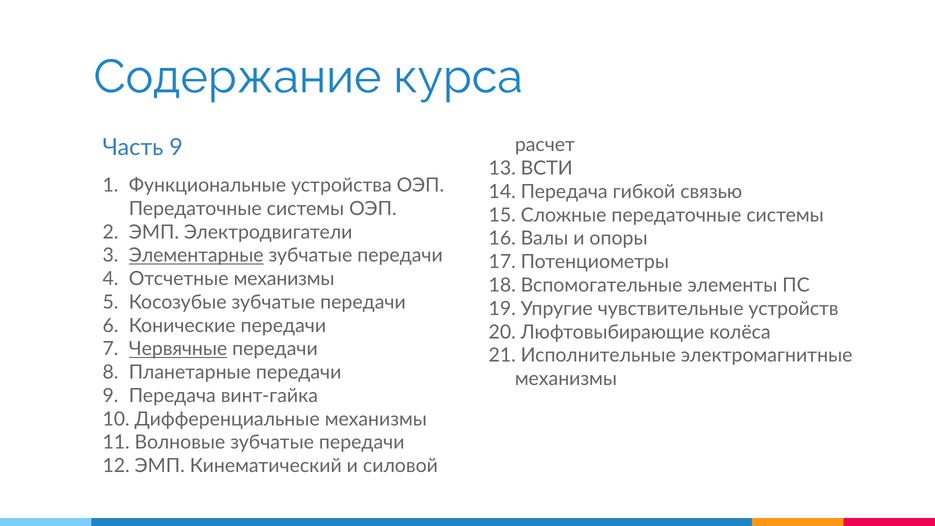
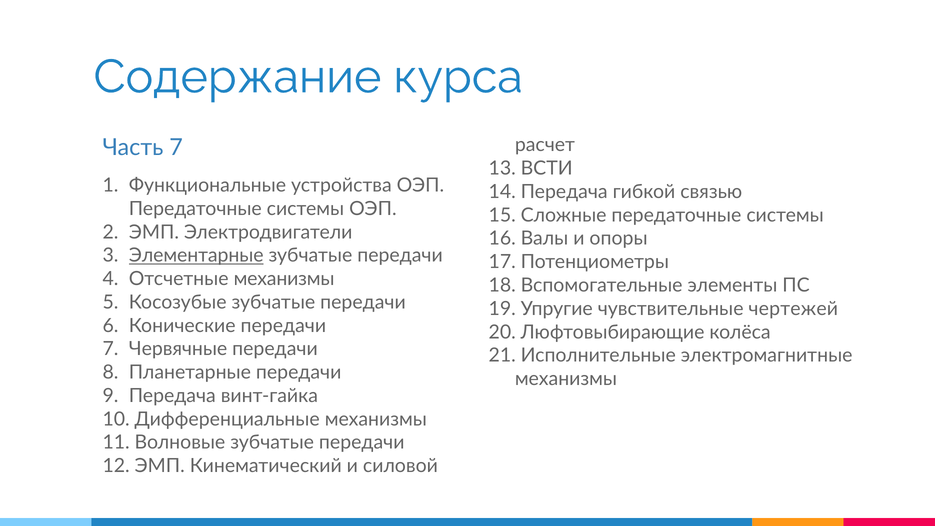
Часть 9: 9 -> 7
устройств: устройств -> чертежей
Червячные underline: present -> none
